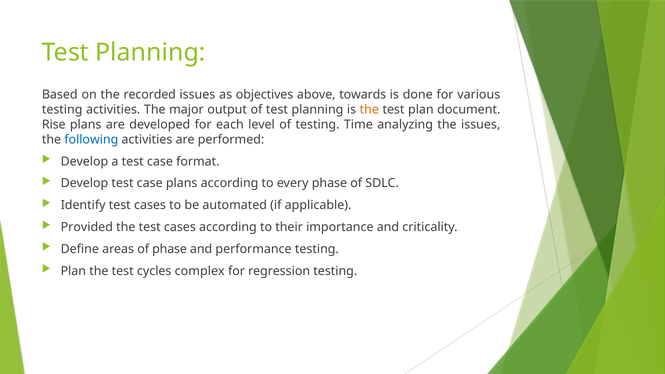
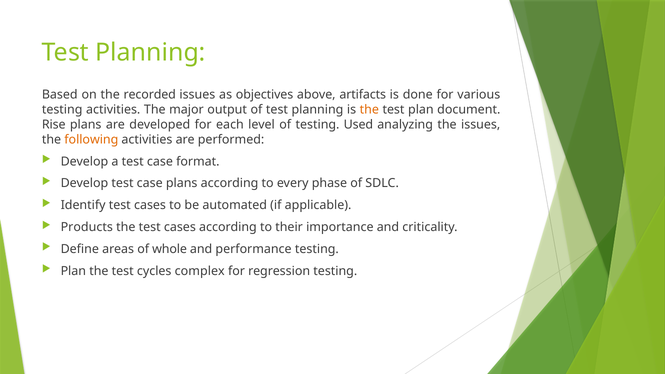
towards: towards -> artifacts
Time: Time -> Used
following colour: blue -> orange
Provided: Provided -> Products
of phase: phase -> whole
